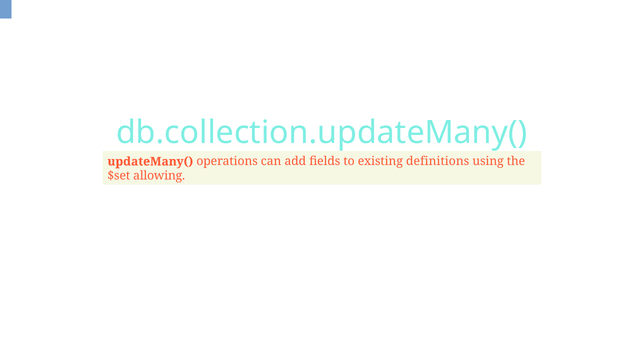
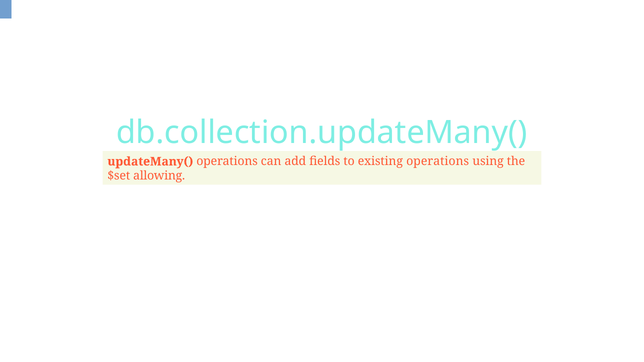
existing definitions: definitions -> operations
